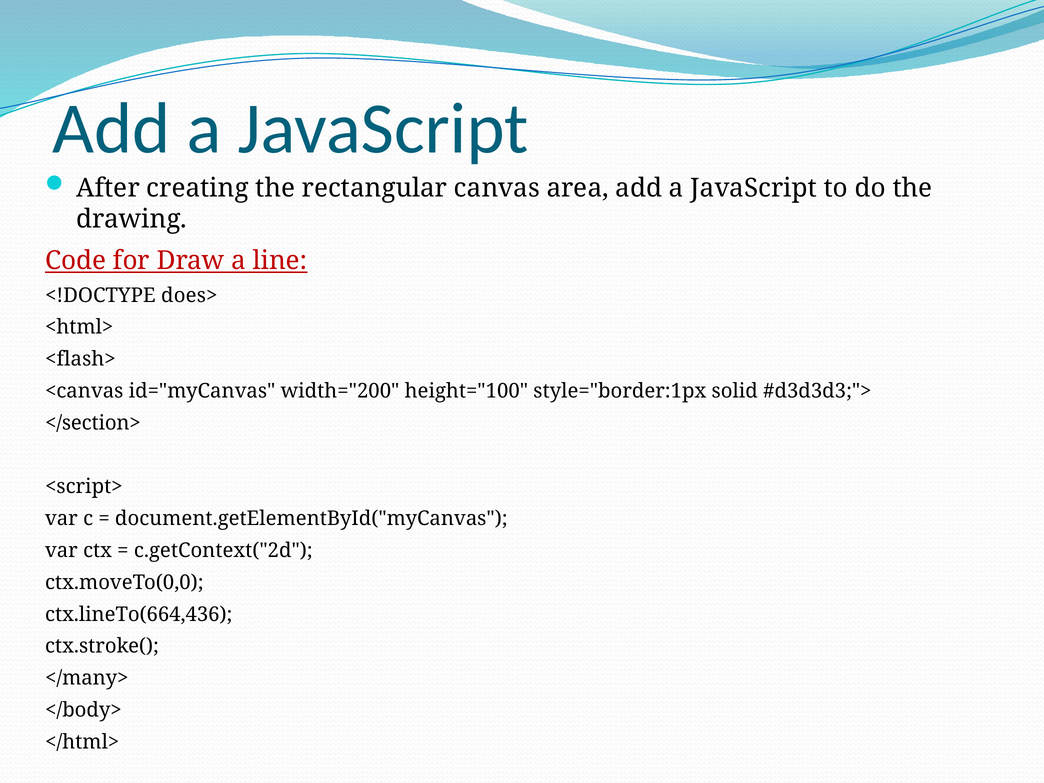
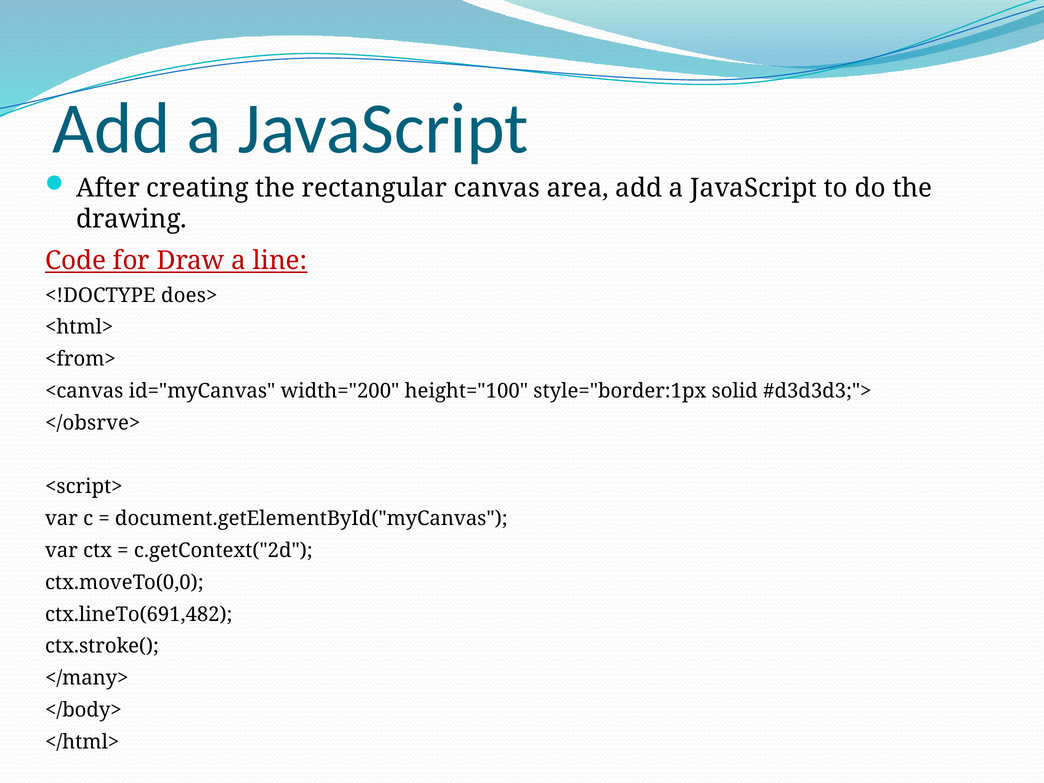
<flash>: <flash> -> <from>
</section>: </section> -> </obsrve>
ctx.lineTo(664,436: ctx.lineTo(664,436 -> ctx.lineTo(691,482
